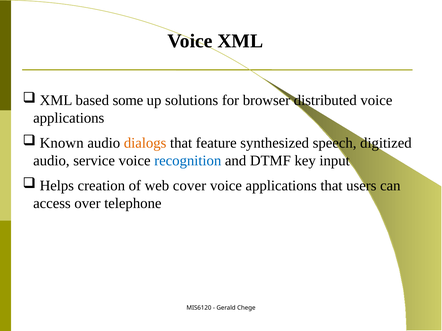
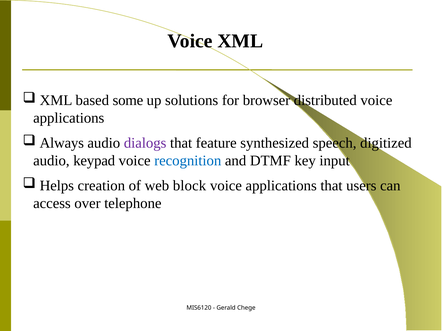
Known: Known -> Always
dialogs colour: orange -> purple
service: service -> keypad
cover: cover -> block
